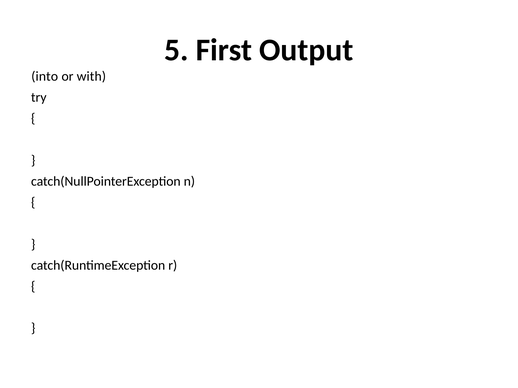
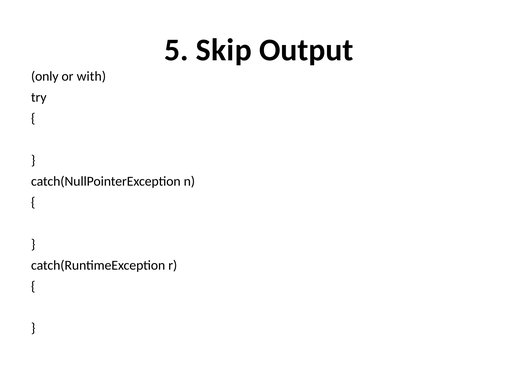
First: First -> Skip
into: into -> only
